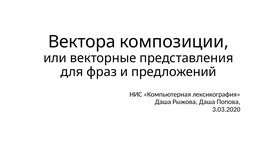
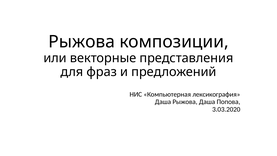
Вектора at (82, 42): Вектора -> Рыжова
